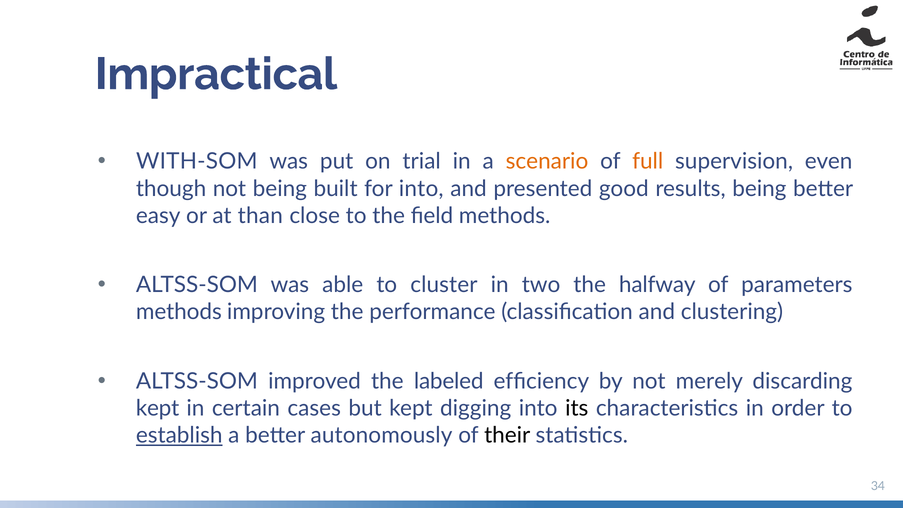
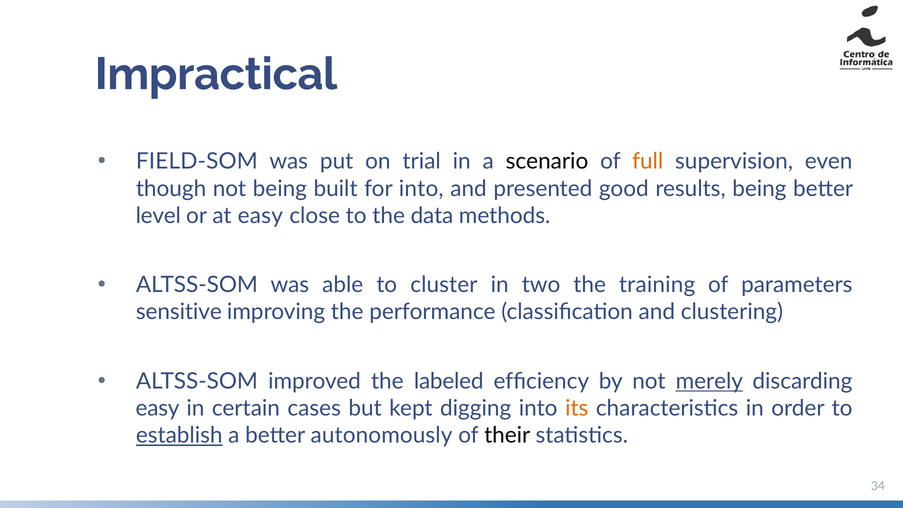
WITH-SOM: WITH-SOM -> FIELD-SOM
scenario colour: orange -> black
easy: easy -> level
at than: than -> easy
ﬁeld: ﬁeld -> data
halfway: halfway -> training
methods at (179, 312): methods -> sensitive
merely underline: none -> present
kept at (157, 408): kept -> easy
its colour: black -> orange
